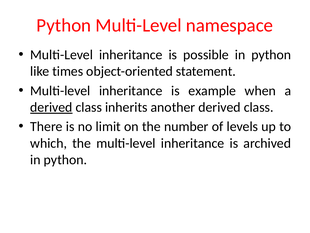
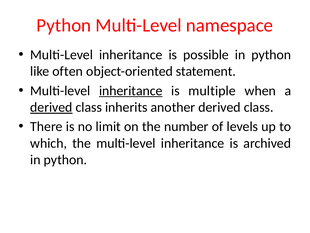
times: times -> often
inheritance at (131, 91) underline: none -> present
example: example -> multiple
